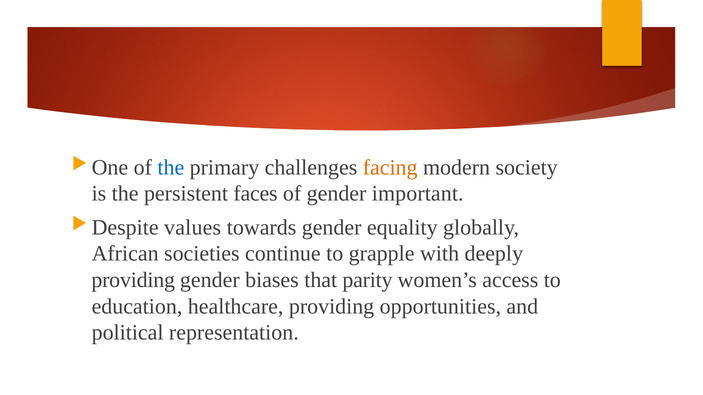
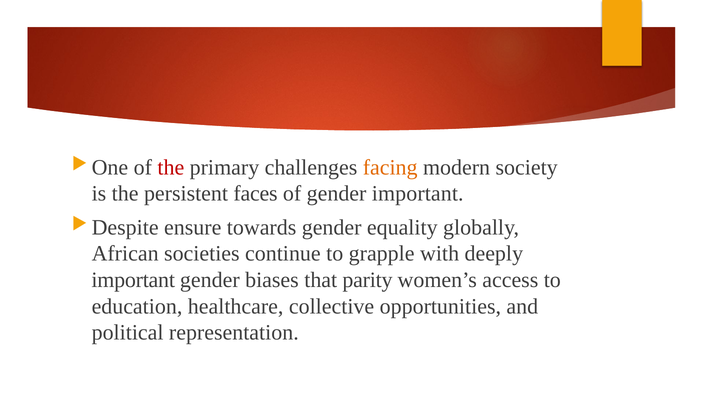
the at (171, 167) colour: blue -> red
values: values -> ensure
providing at (133, 280): providing -> important
healthcare providing: providing -> collective
